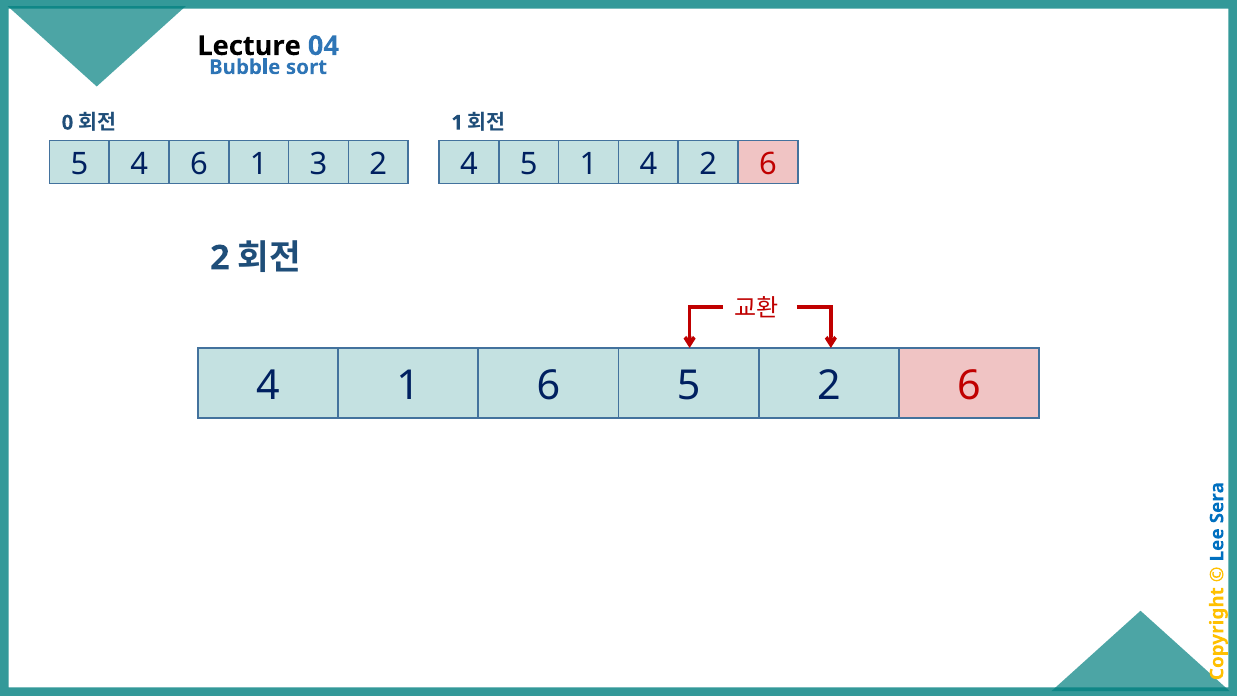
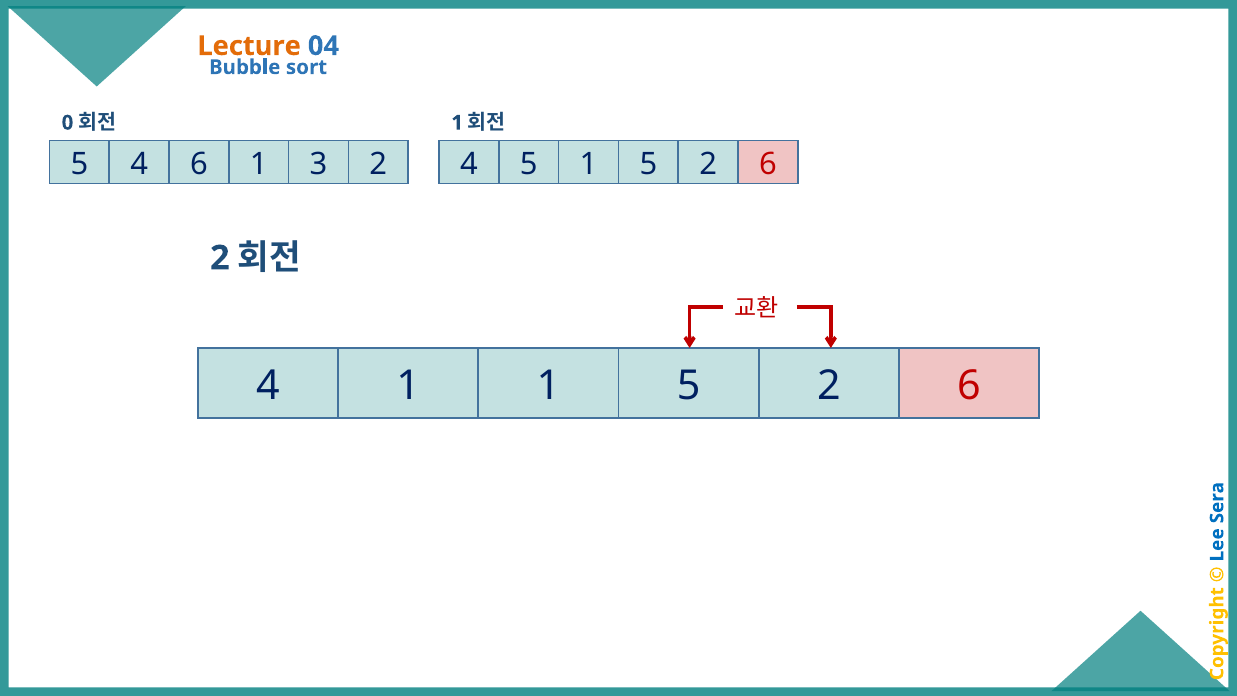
Lecture colour: black -> orange
5 1 4: 4 -> 5
1 6: 6 -> 1
